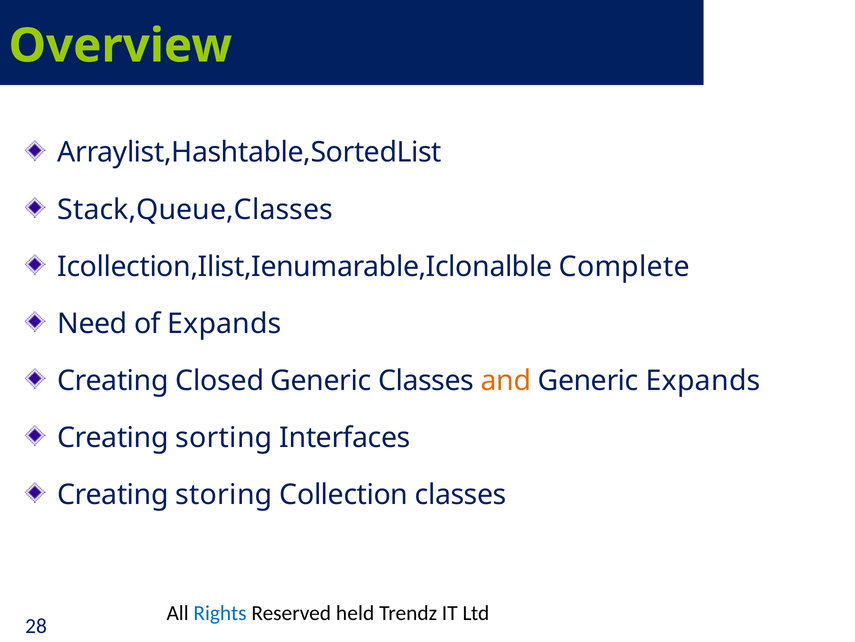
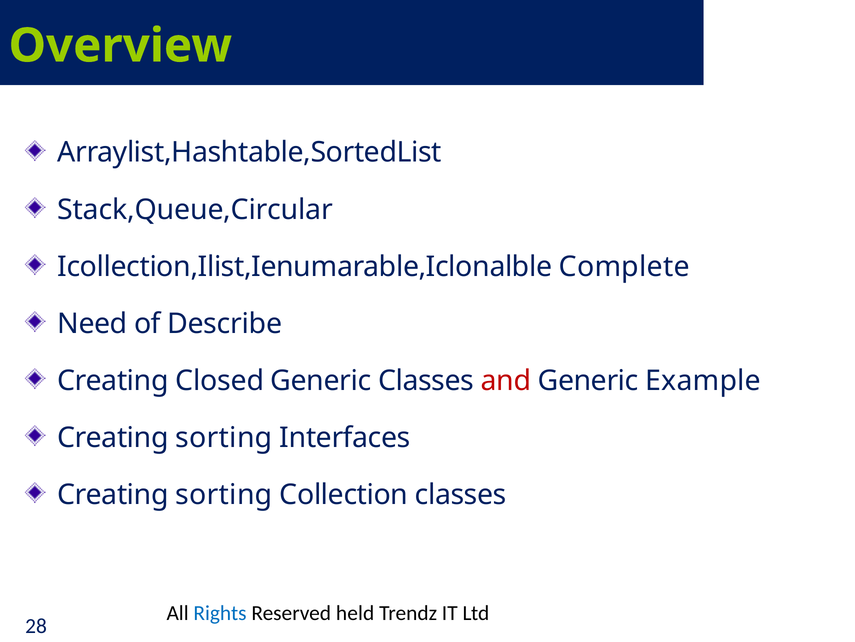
Stack,Queue,Classes: Stack,Queue,Classes -> Stack,Queue,Circular
of Expands: Expands -> Describe
and colour: orange -> red
Generic Expands: Expands -> Example
storing at (224, 494): storing -> sorting
